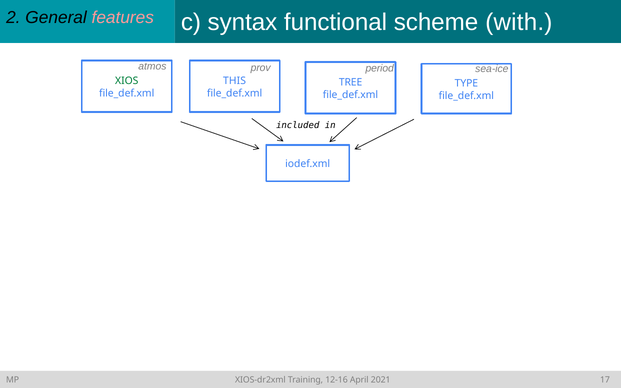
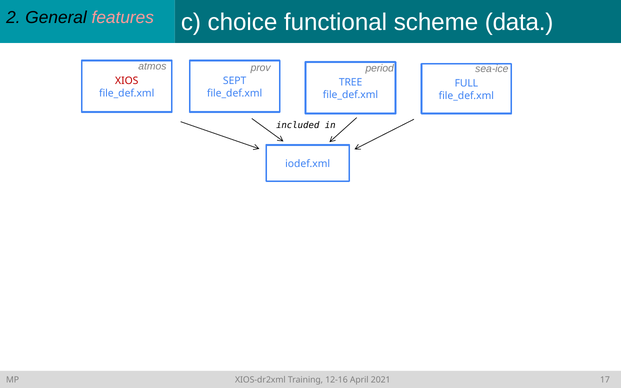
syntax: syntax -> choice
with: with -> data
XIOS colour: green -> red
THIS: THIS -> SEPT
TYPE: TYPE -> FULL
